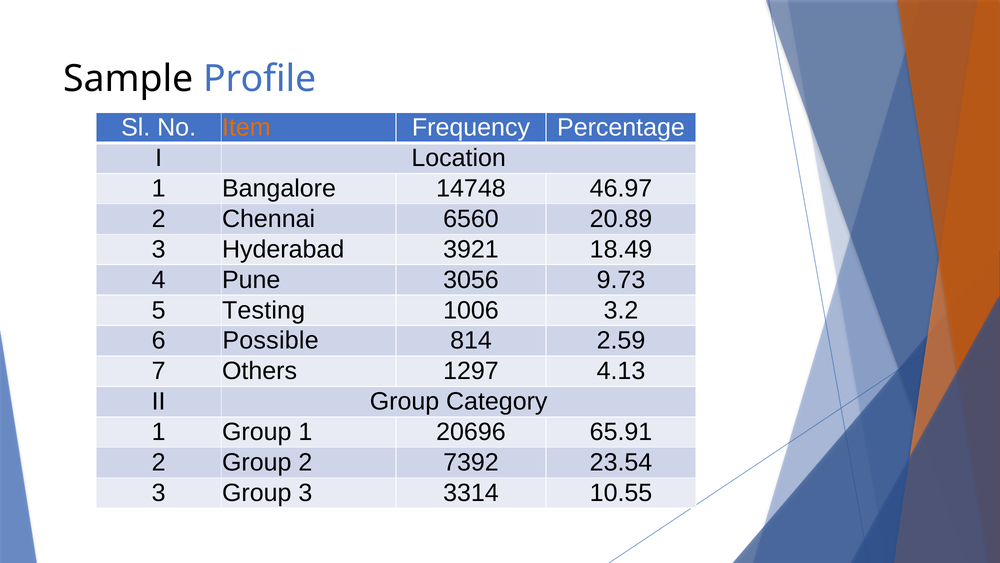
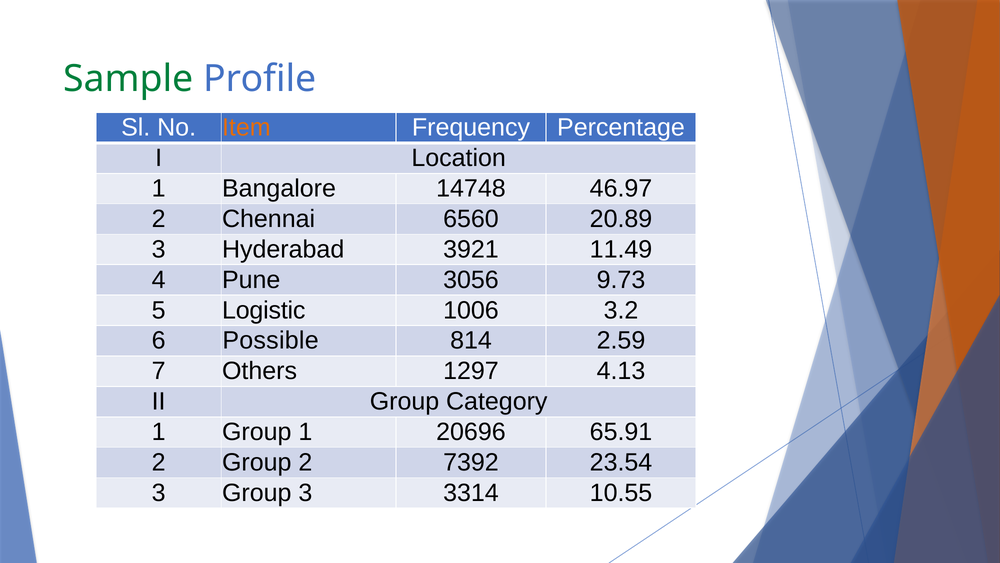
Sample colour: black -> green
18.49: 18.49 -> 11.49
Testing: Testing -> Logistic
